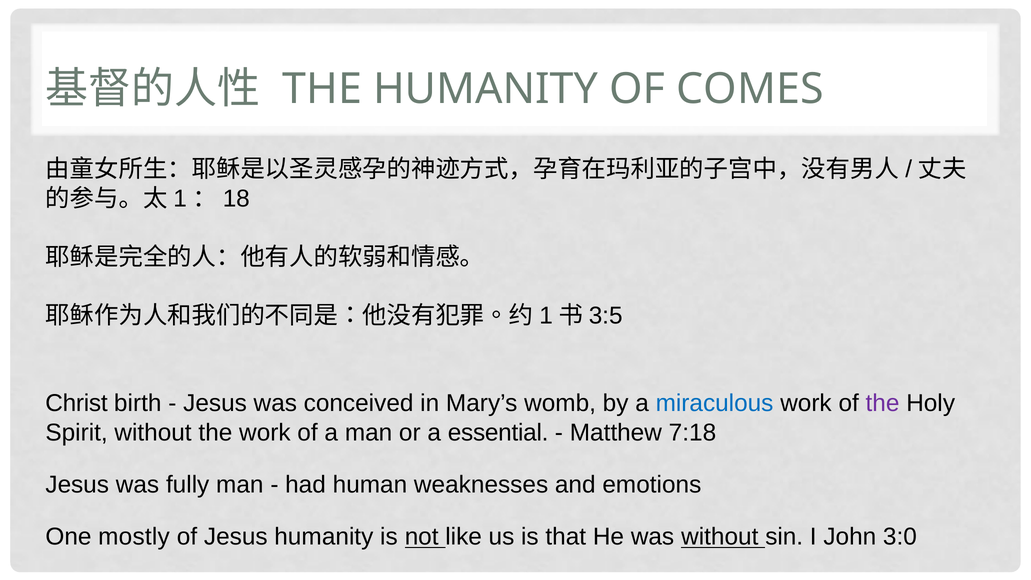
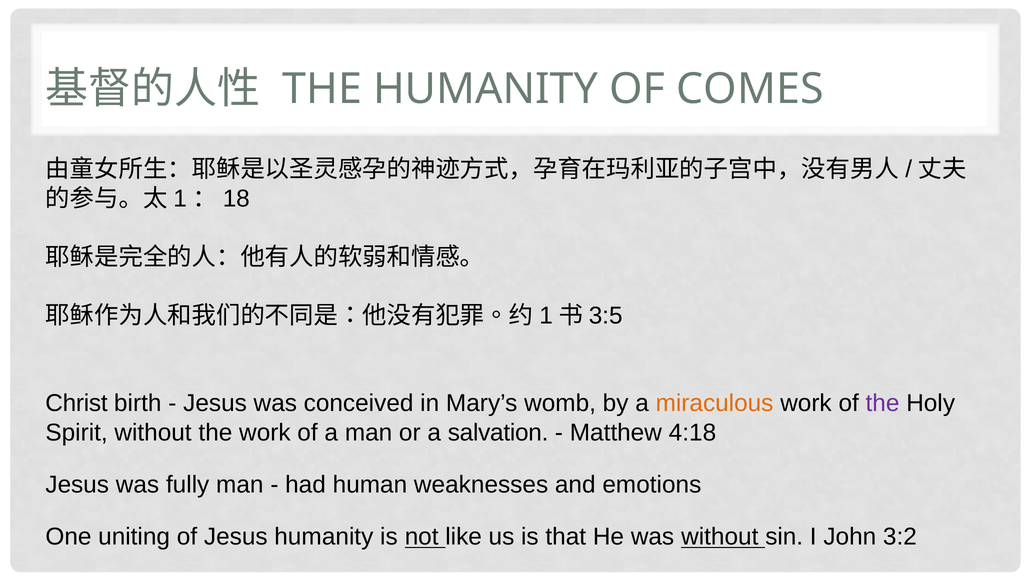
miraculous colour: blue -> orange
essential: essential -> salvation
7:18: 7:18 -> 4:18
mostly: mostly -> uniting
3:0: 3:0 -> 3:2
